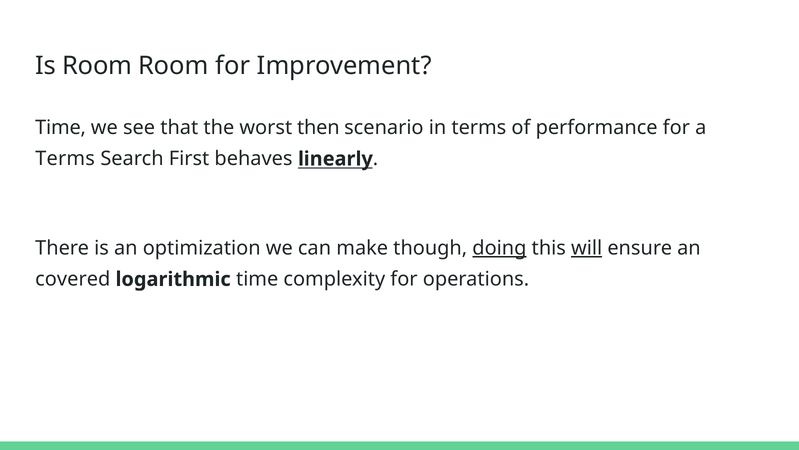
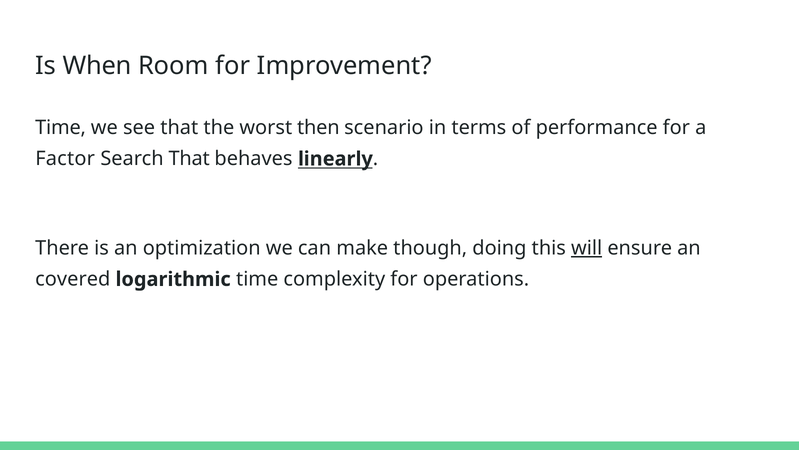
Is Room: Room -> When
Terms at (65, 159): Terms -> Factor
Search First: First -> That
doing underline: present -> none
